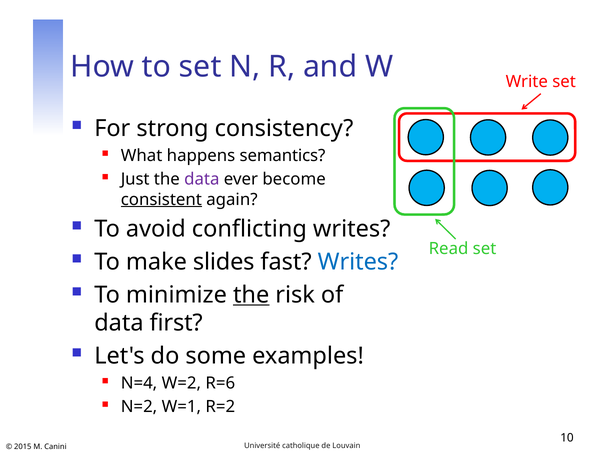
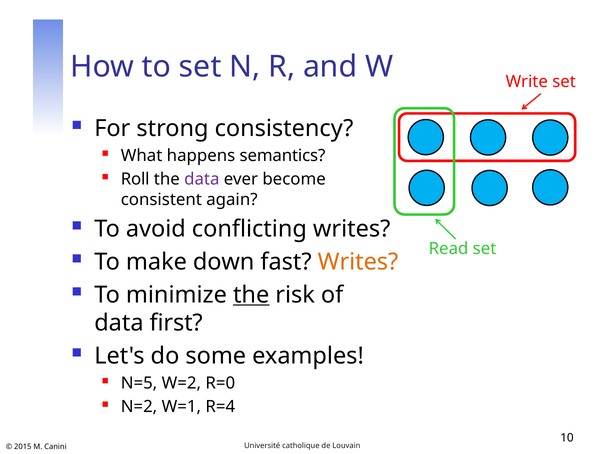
Just: Just -> Roll
consistent underline: present -> none
slides: slides -> down
Writes at (358, 262) colour: blue -> orange
N=4: N=4 -> N=5
R=6: R=6 -> R=0
R=2: R=2 -> R=4
